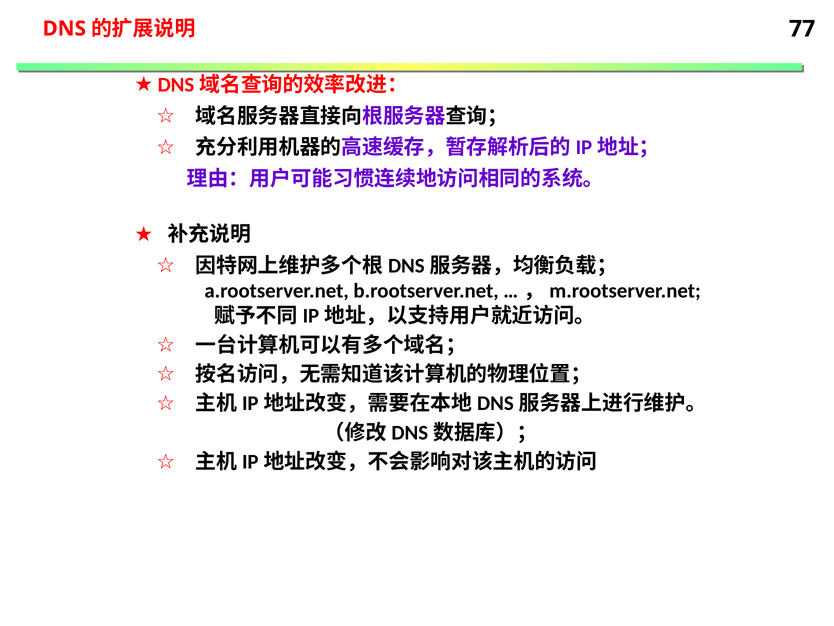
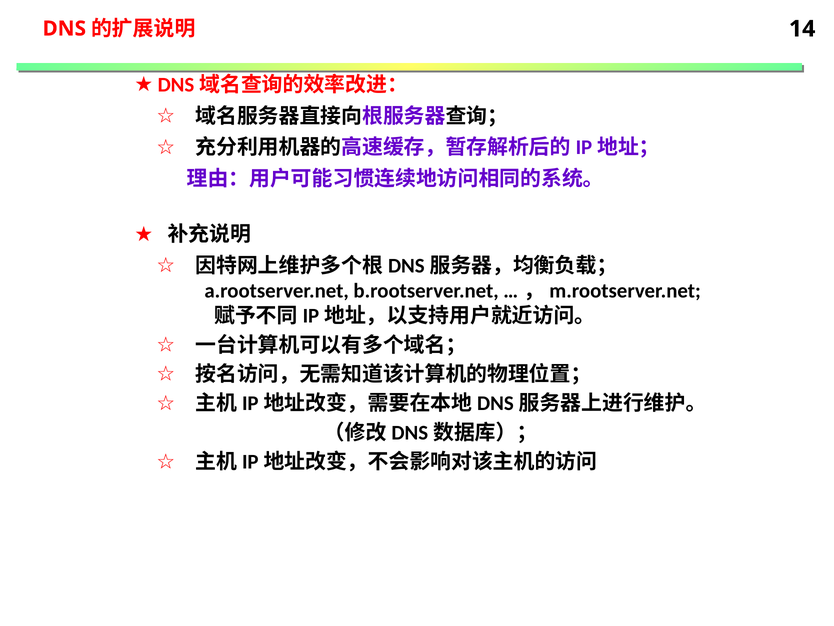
77: 77 -> 14
